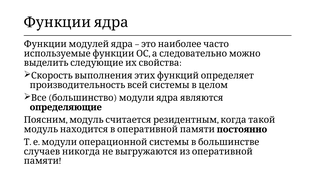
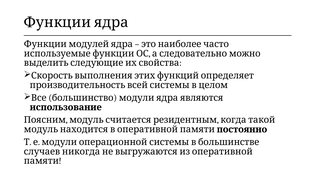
определяющие: определяющие -> использование
